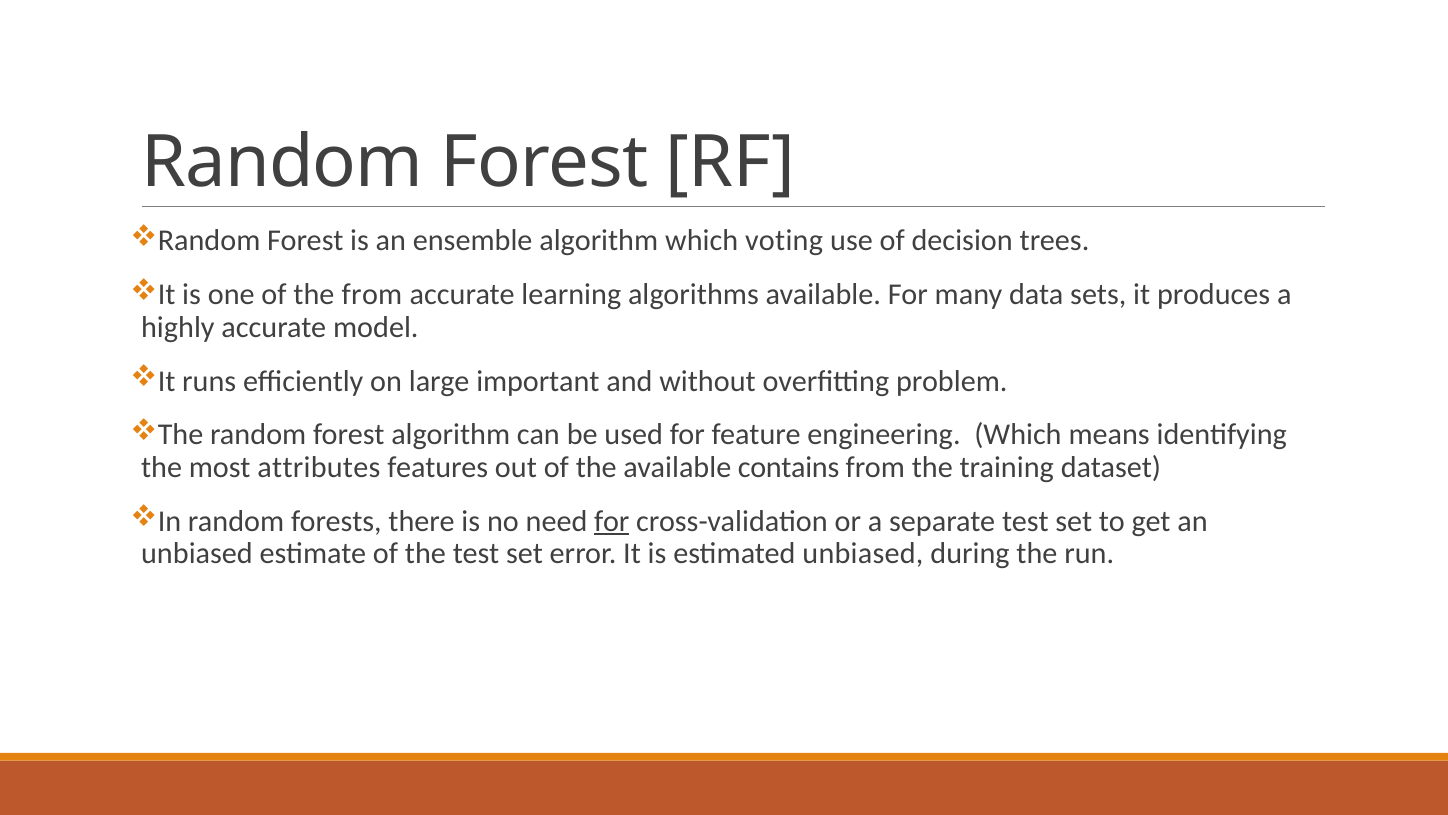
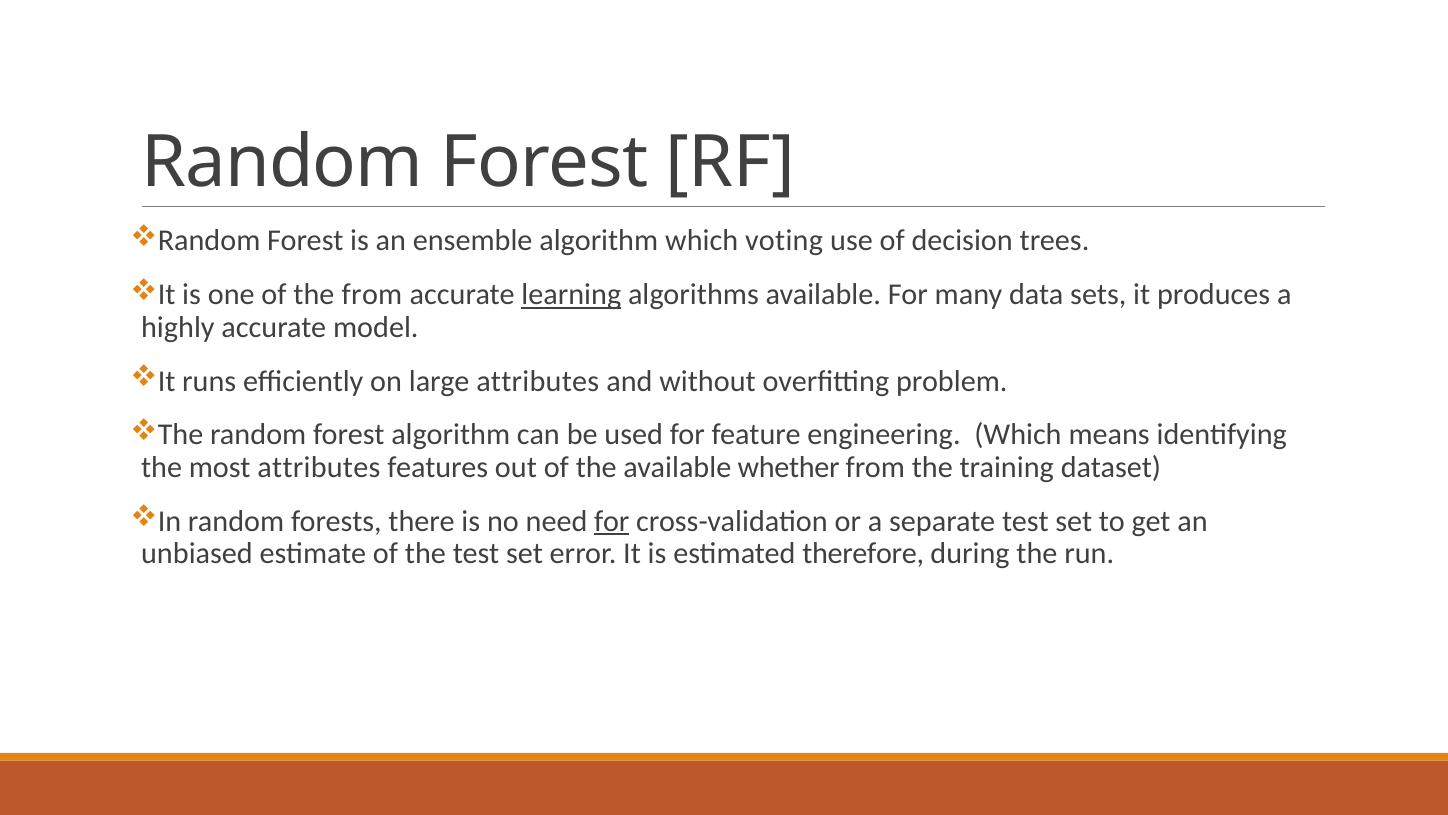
learning underline: none -> present
large important: important -> attributes
contains: contains -> whether
estimated unbiased: unbiased -> therefore
